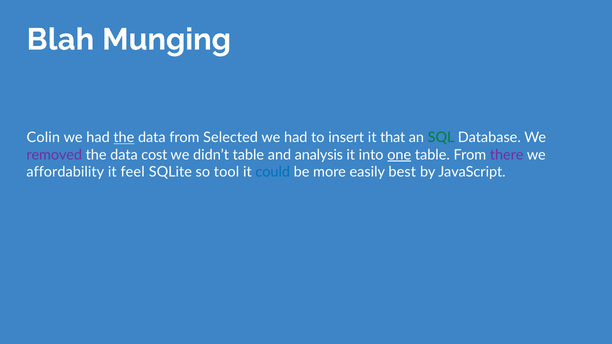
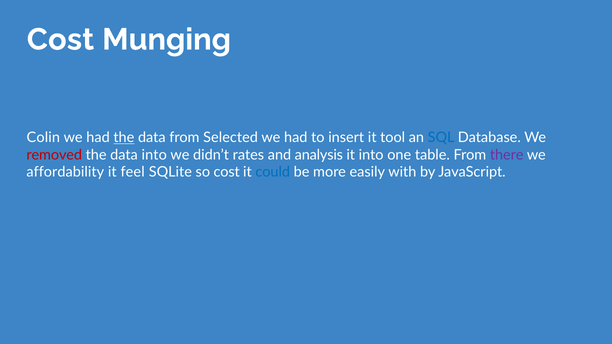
Blah at (60, 40): Blah -> Cost
that: that -> tool
SQL colour: green -> blue
removed colour: purple -> red
data cost: cost -> into
didn’t table: table -> rates
one underline: present -> none
so tool: tool -> cost
best: best -> with
